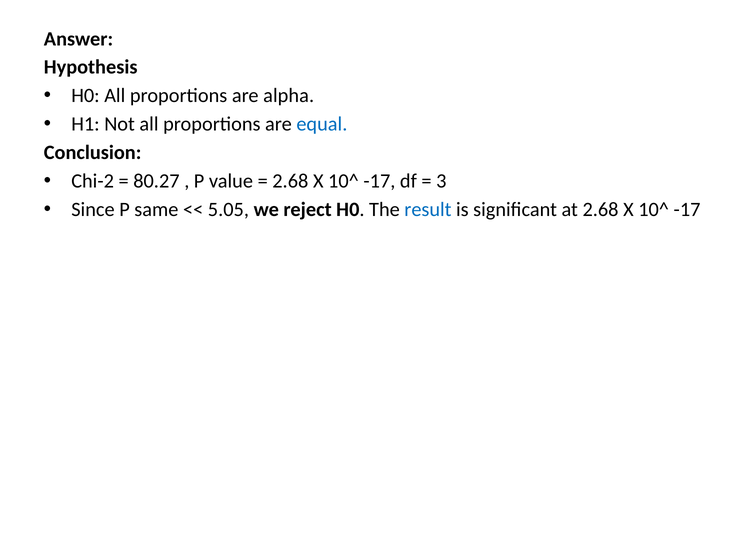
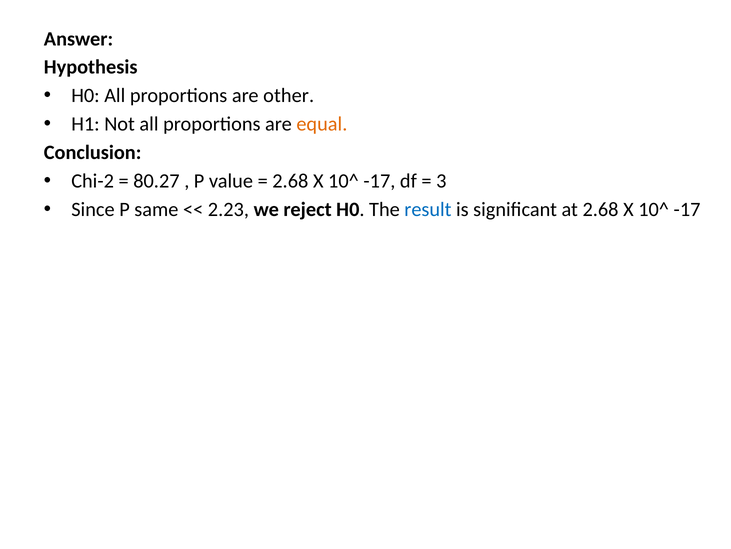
alpha: alpha -> other
equal colour: blue -> orange
5.05: 5.05 -> 2.23
